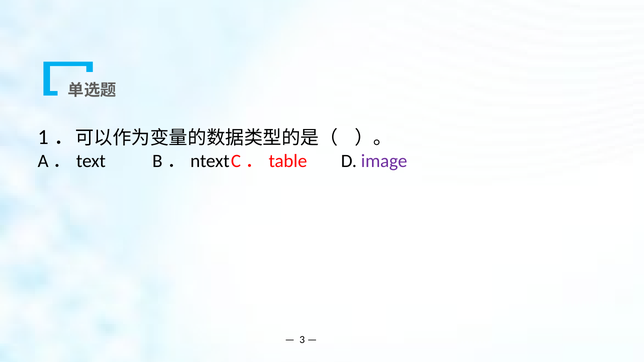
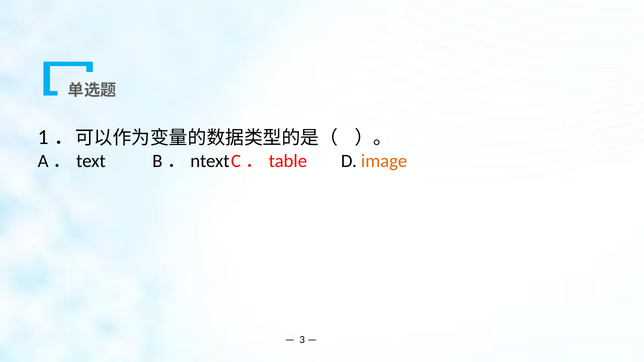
image colour: purple -> orange
